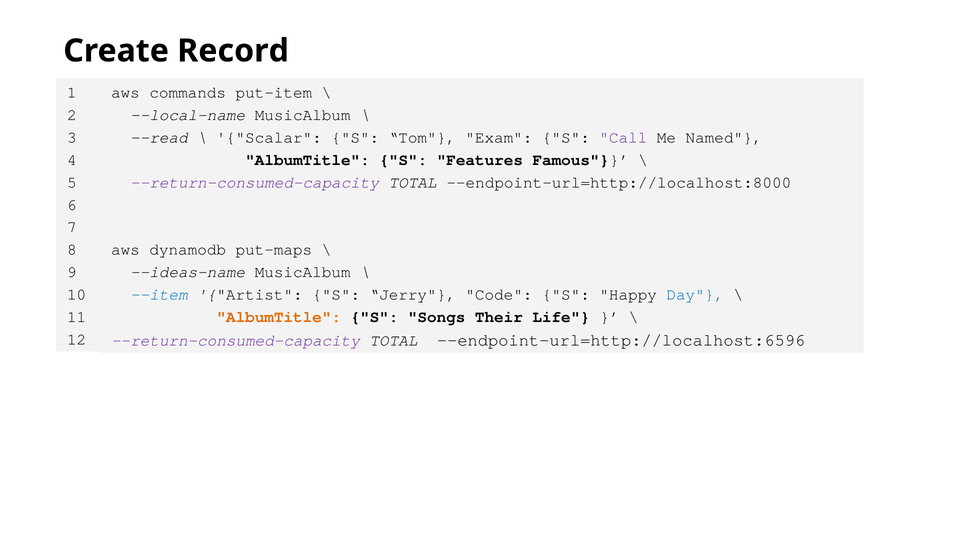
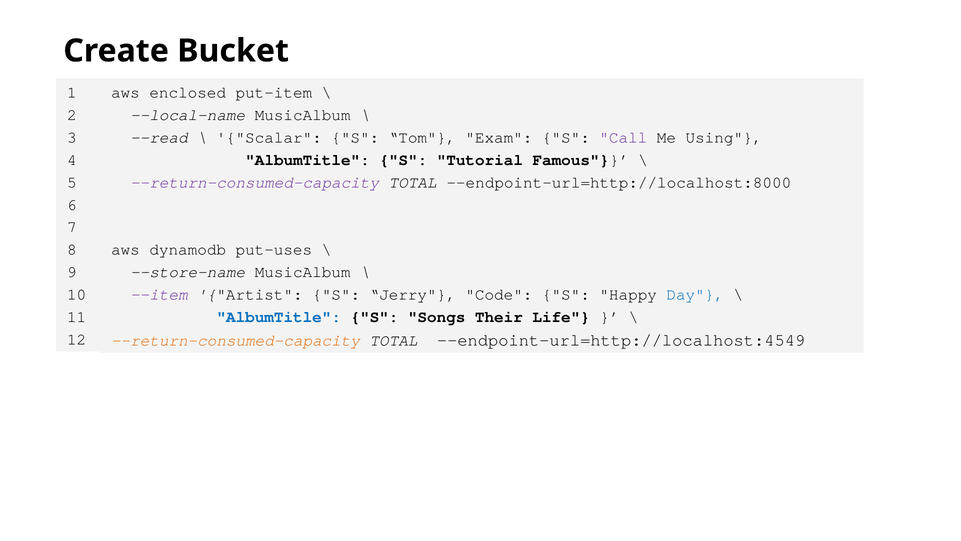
Record: Record -> Bucket
commands: commands -> enclosed
Named: Named -> Using
Features: Features -> Tutorial
put-maps: put-maps -> put-uses
--ideas-name: --ideas-name -> --store-name
--item colour: blue -> purple
AlbumTitle at (279, 317) colour: orange -> blue
--return-consumed-capacity at (236, 340) colour: purple -> orange
--endpoint-url=http://localhost:6596: --endpoint-url=http://localhost:6596 -> --endpoint-url=http://localhost:4549
